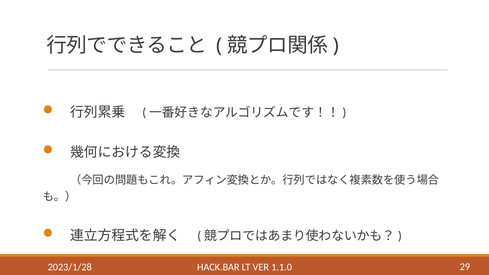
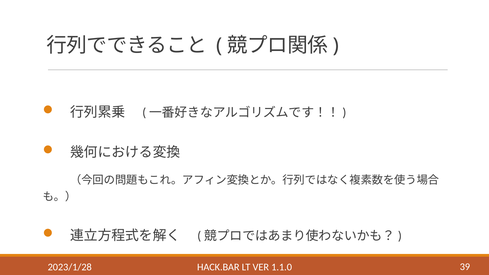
29: 29 -> 39
